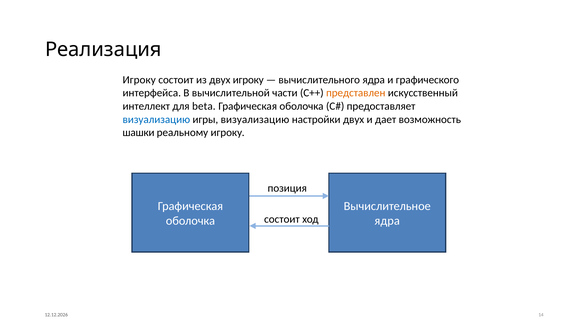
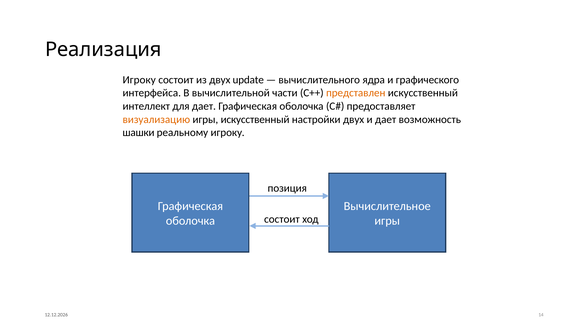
двух игроку: игроку -> update
для beta: beta -> дает
визуализацию at (156, 120) colour: blue -> orange
игры визуализацию: визуализацию -> искусственный
ядра at (387, 221): ядра -> игры
